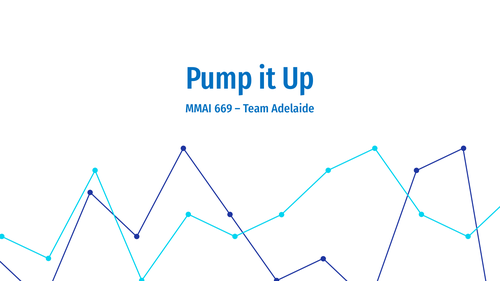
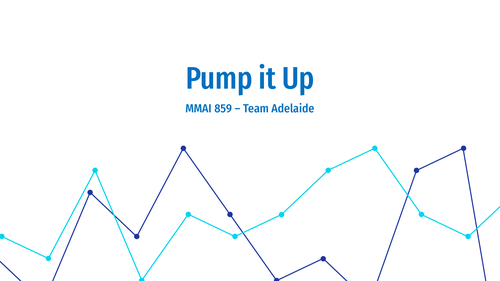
669: 669 -> 859
